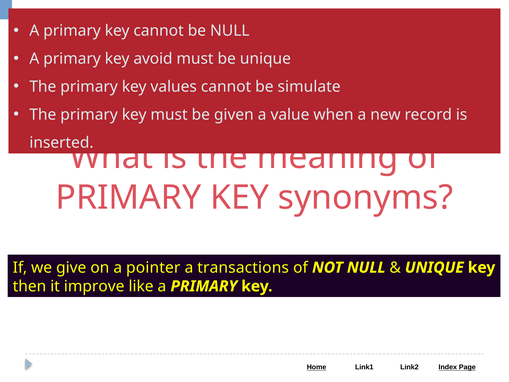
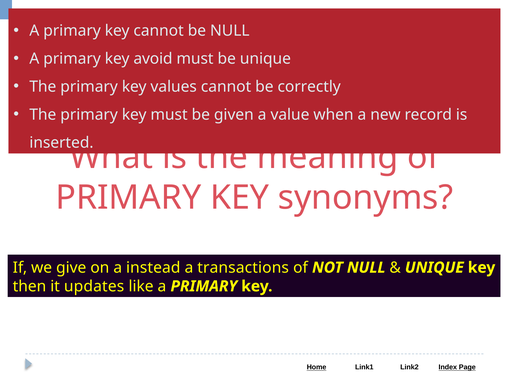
simulate: simulate -> correctly
pointer: pointer -> instead
improve: improve -> updates
